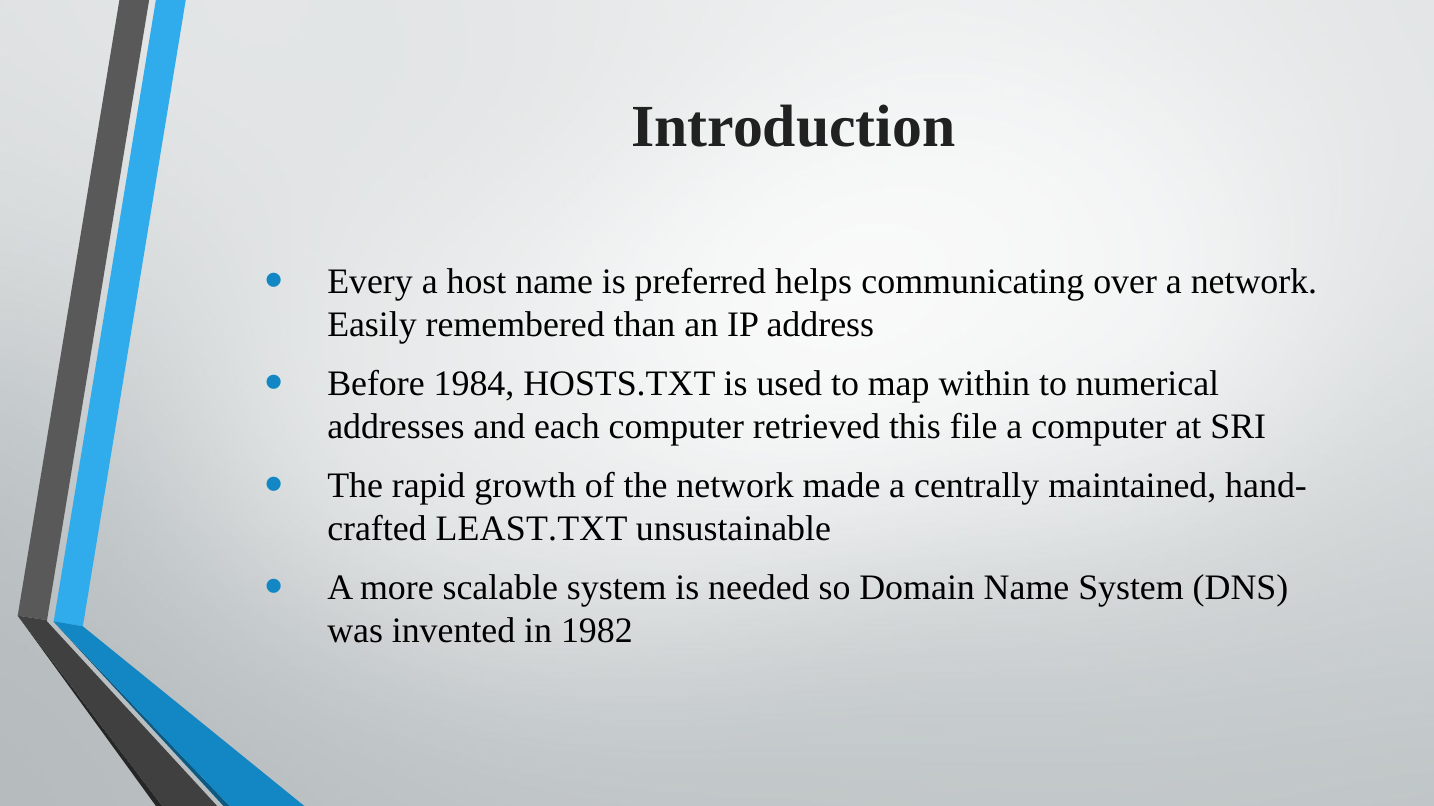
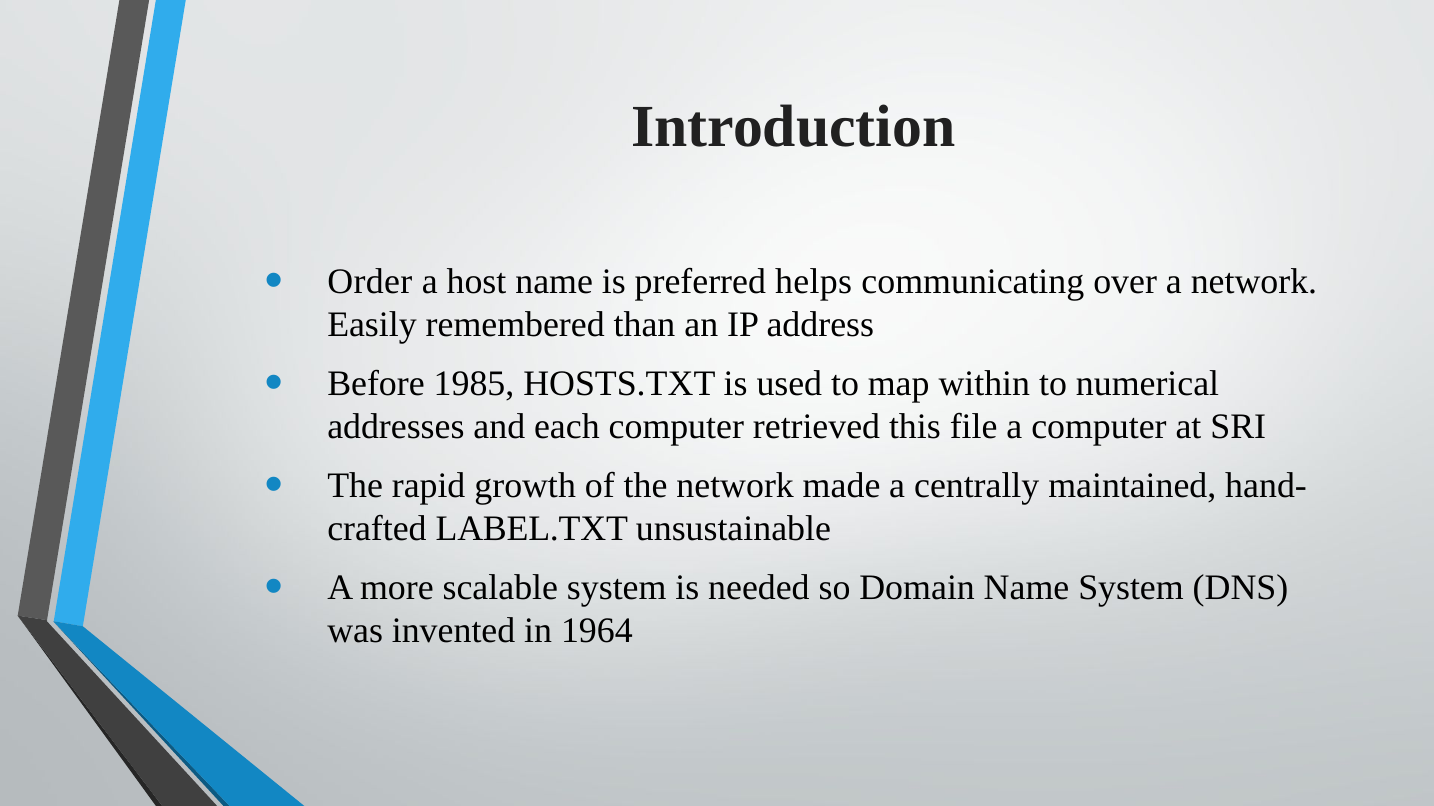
Every: Every -> Order
1984: 1984 -> 1985
LEAST.TXT: LEAST.TXT -> LABEL.TXT
1982: 1982 -> 1964
